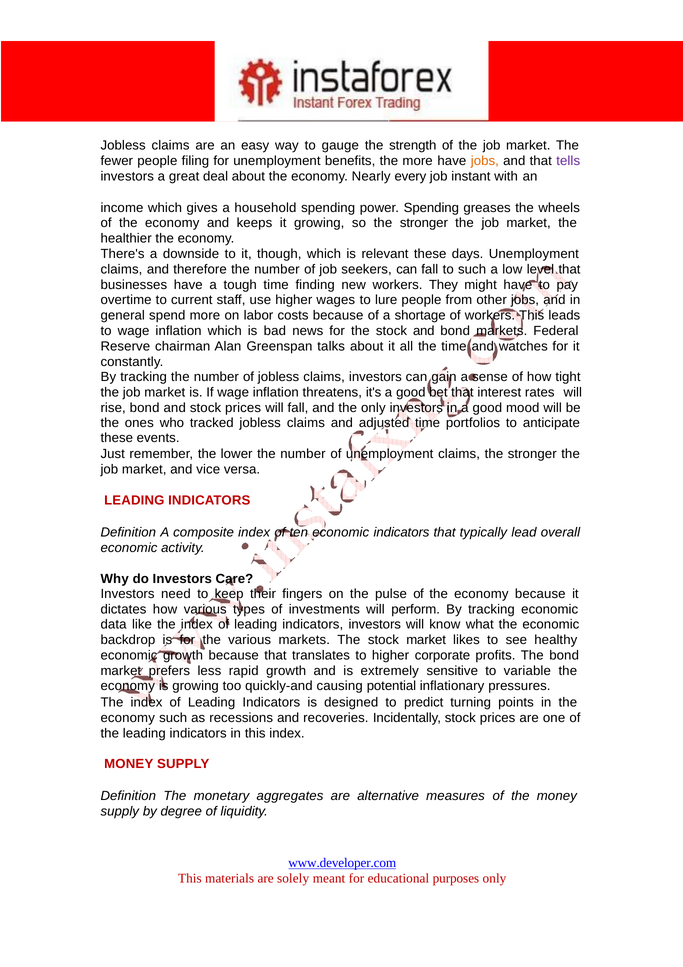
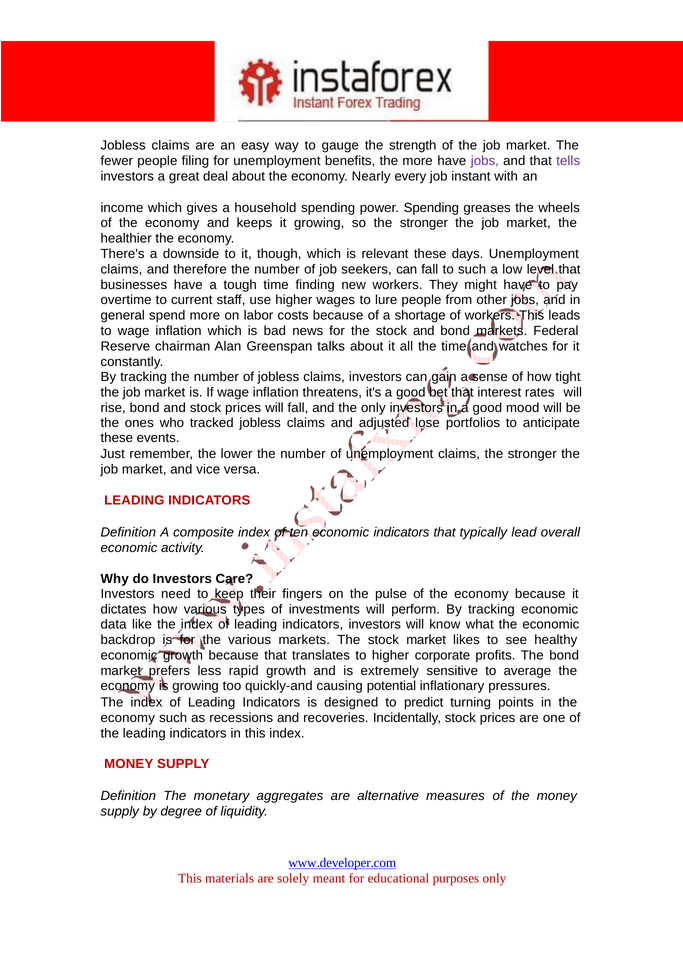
jobs at (485, 161) colour: orange -> purple
adjusted time: time -> lose
variable: variable -> average
